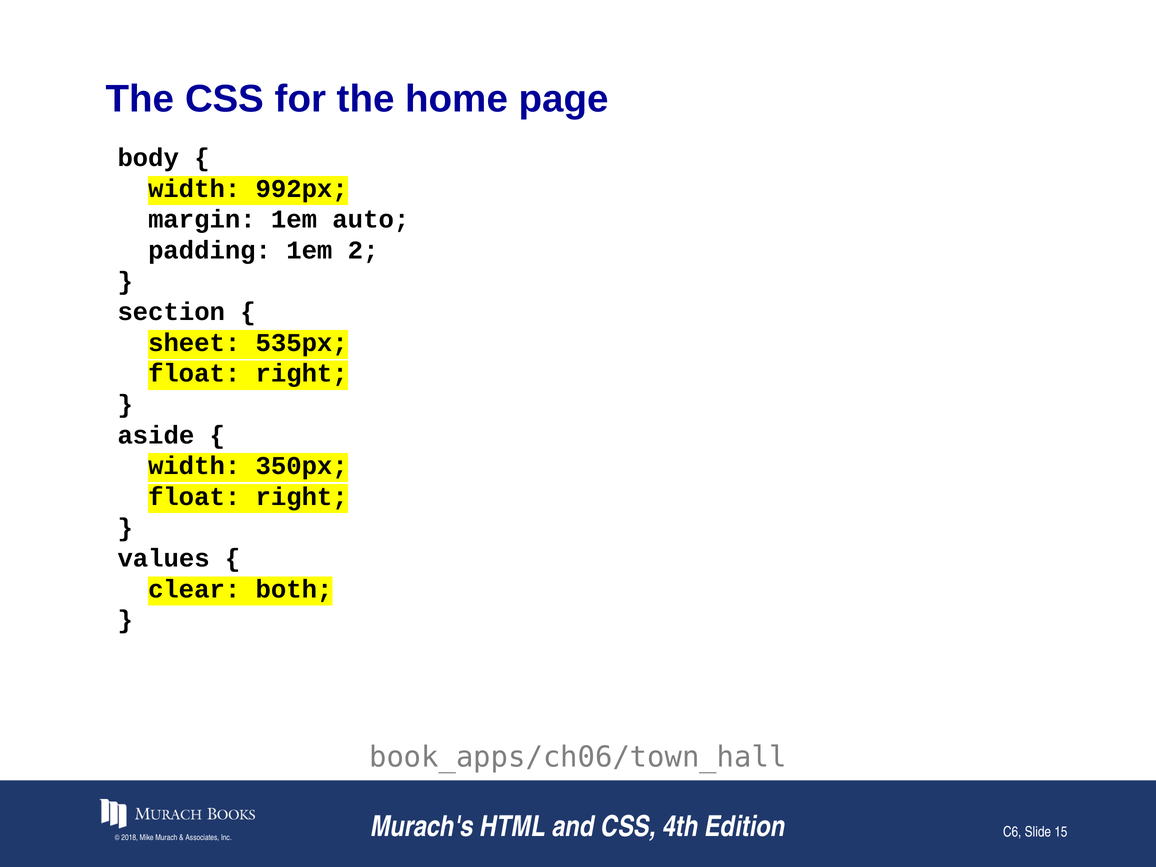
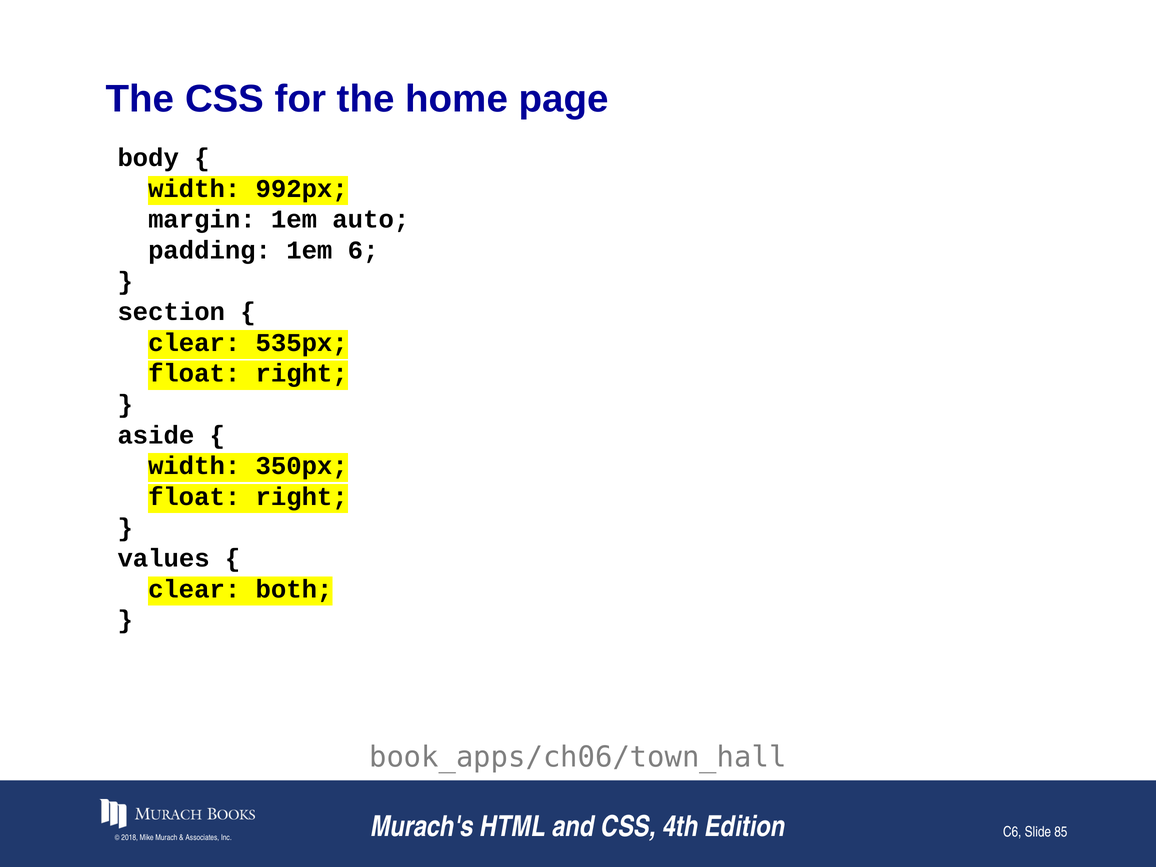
2: 2 -> 6
sheet at (194, 343): sheet -> clear
15: 15 -> 85
